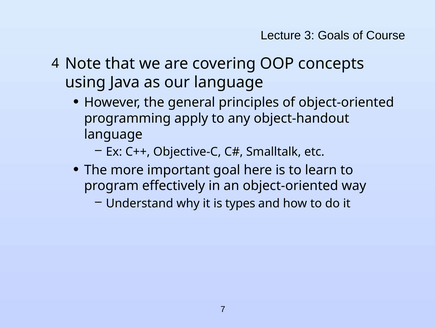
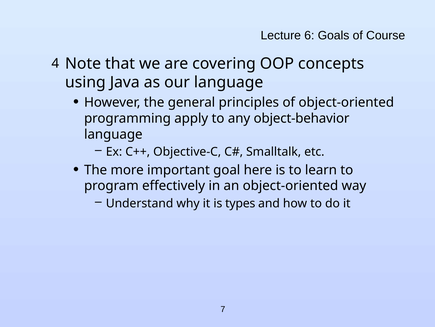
3: 3 -> 6
object-handout: object-handout -> object-behavior
